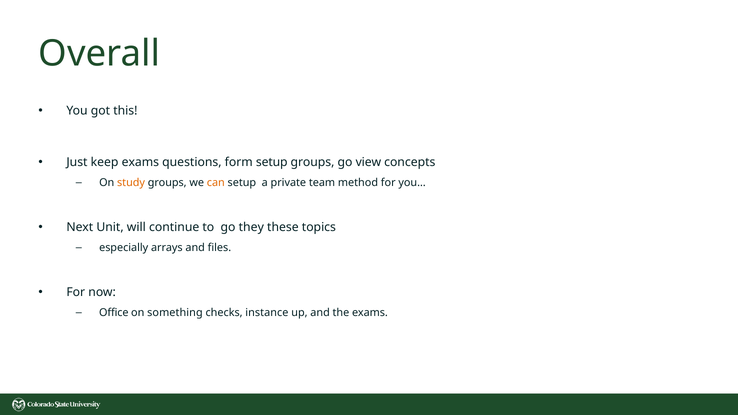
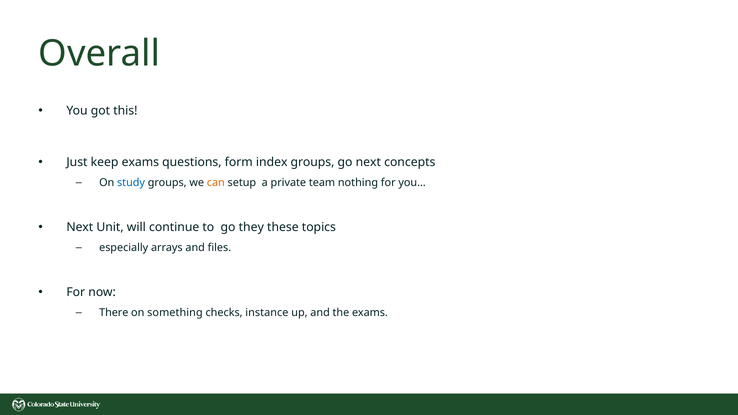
form setup: setup -> index
go view: view -> next
study colour: orange -> blue
method: method -> nothing
Office: Office -> There
